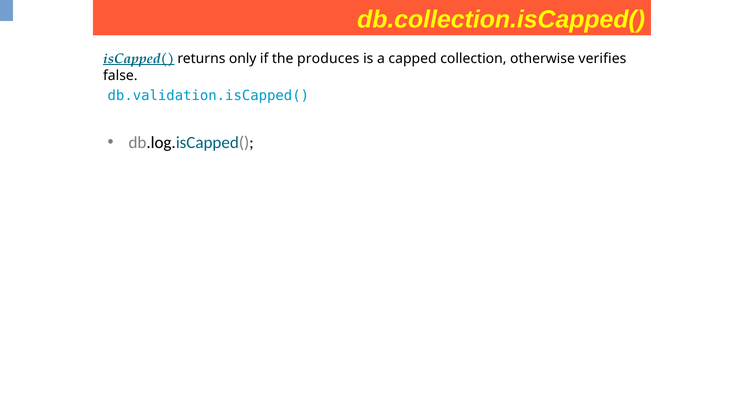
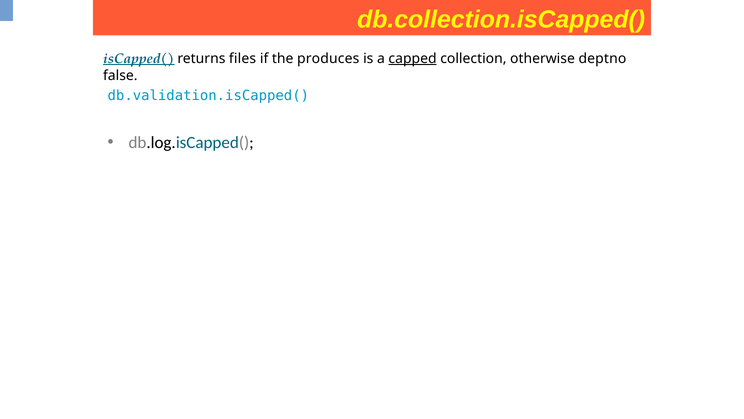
only: only -> files
capped underline: none -> present
verifies: verifies -> deptno
